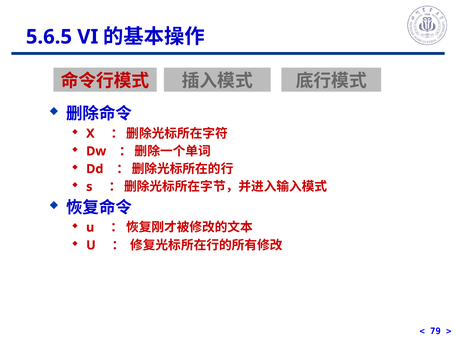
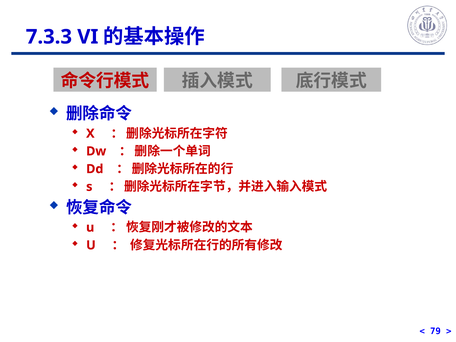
5.6.5: 5.6.5 -> 7.3.3
